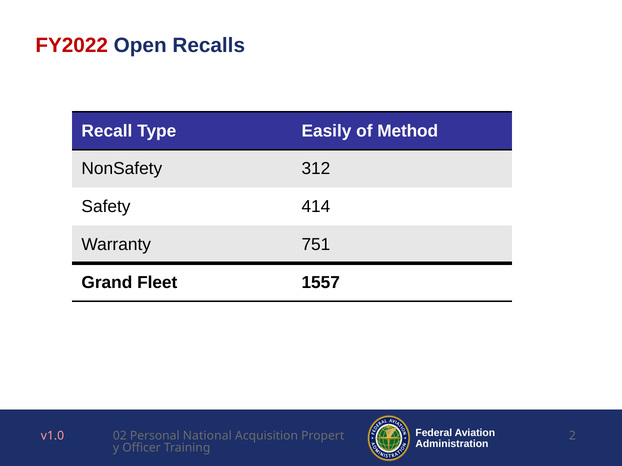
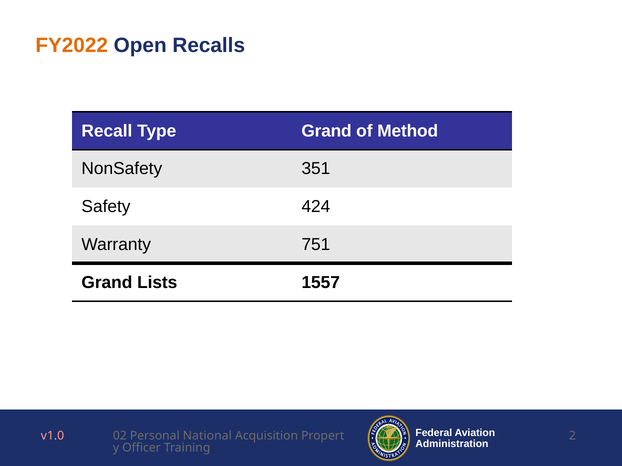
FY2022 colour: red -> orange
Type Easily: Easily -> Grand
312: 312 -> 351
414: 414 -> 424
Fleet: Fleet -> Lists
